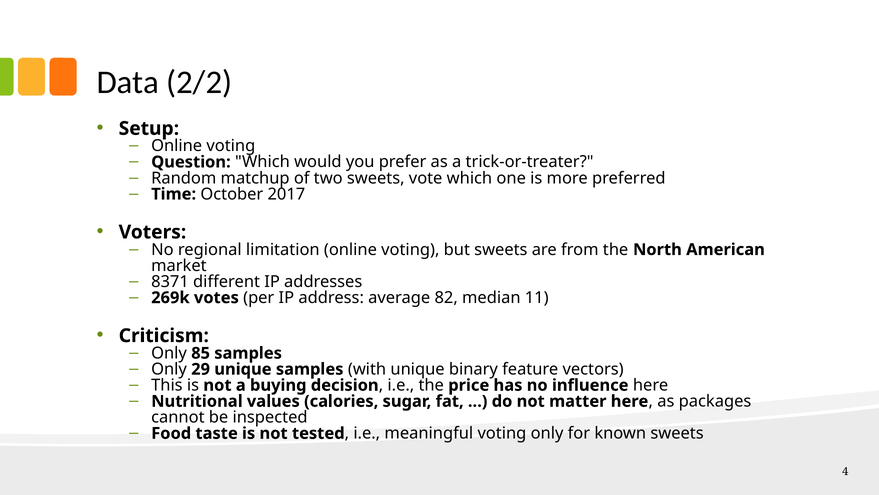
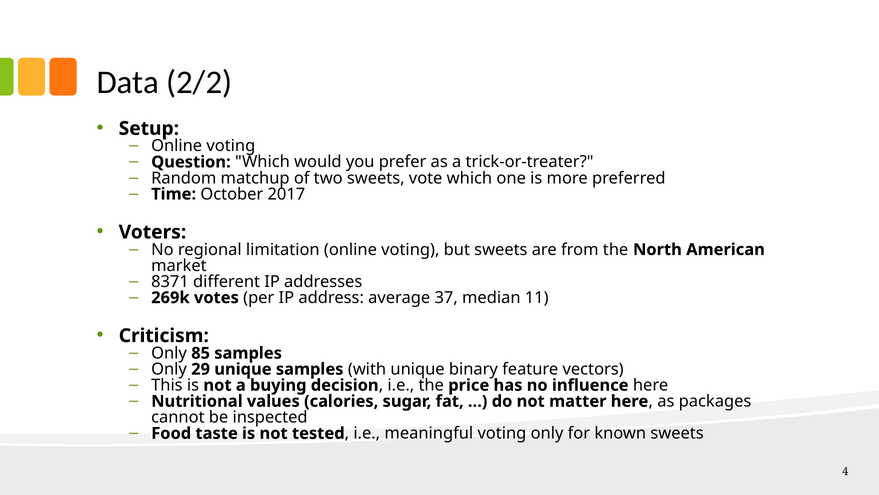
82: 82 -> 37
